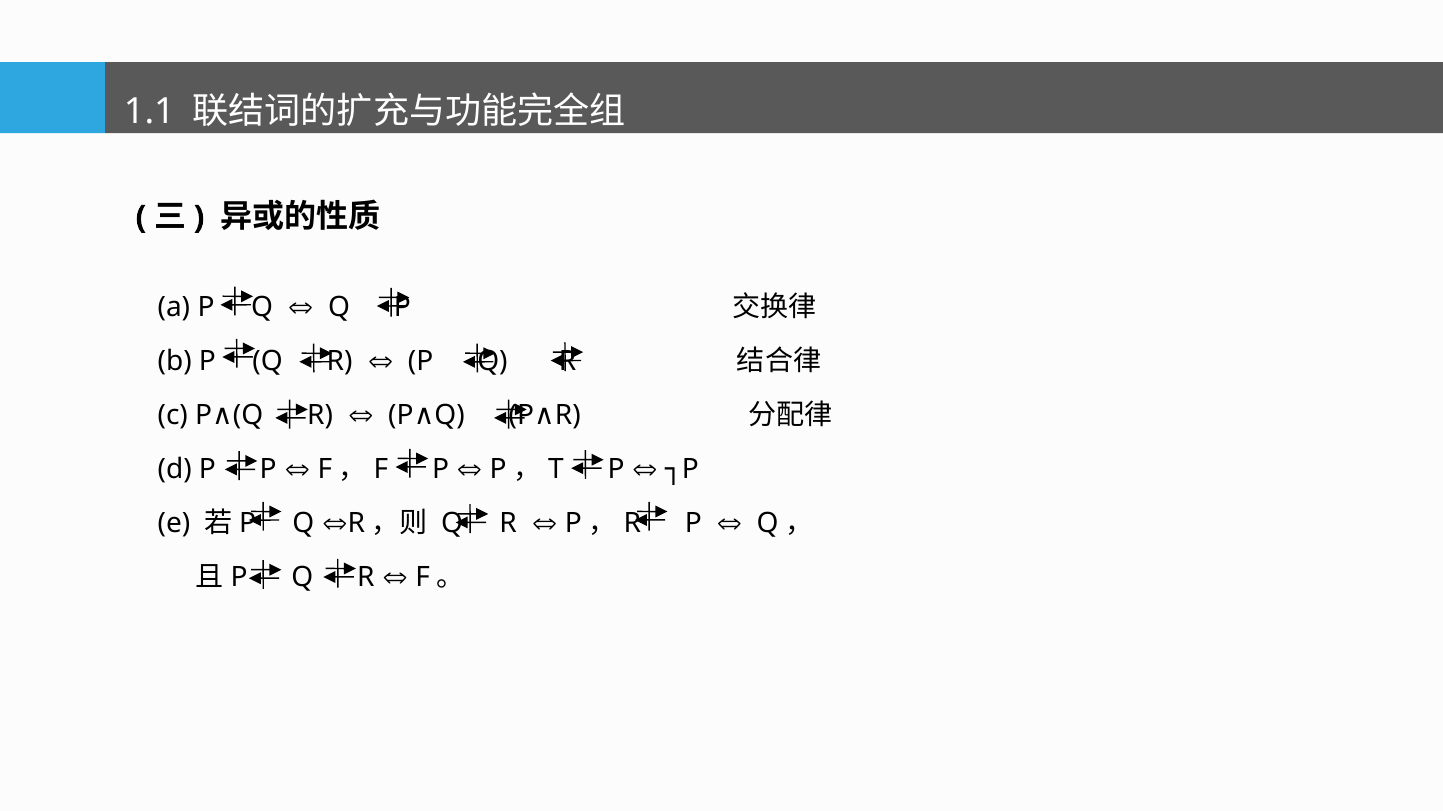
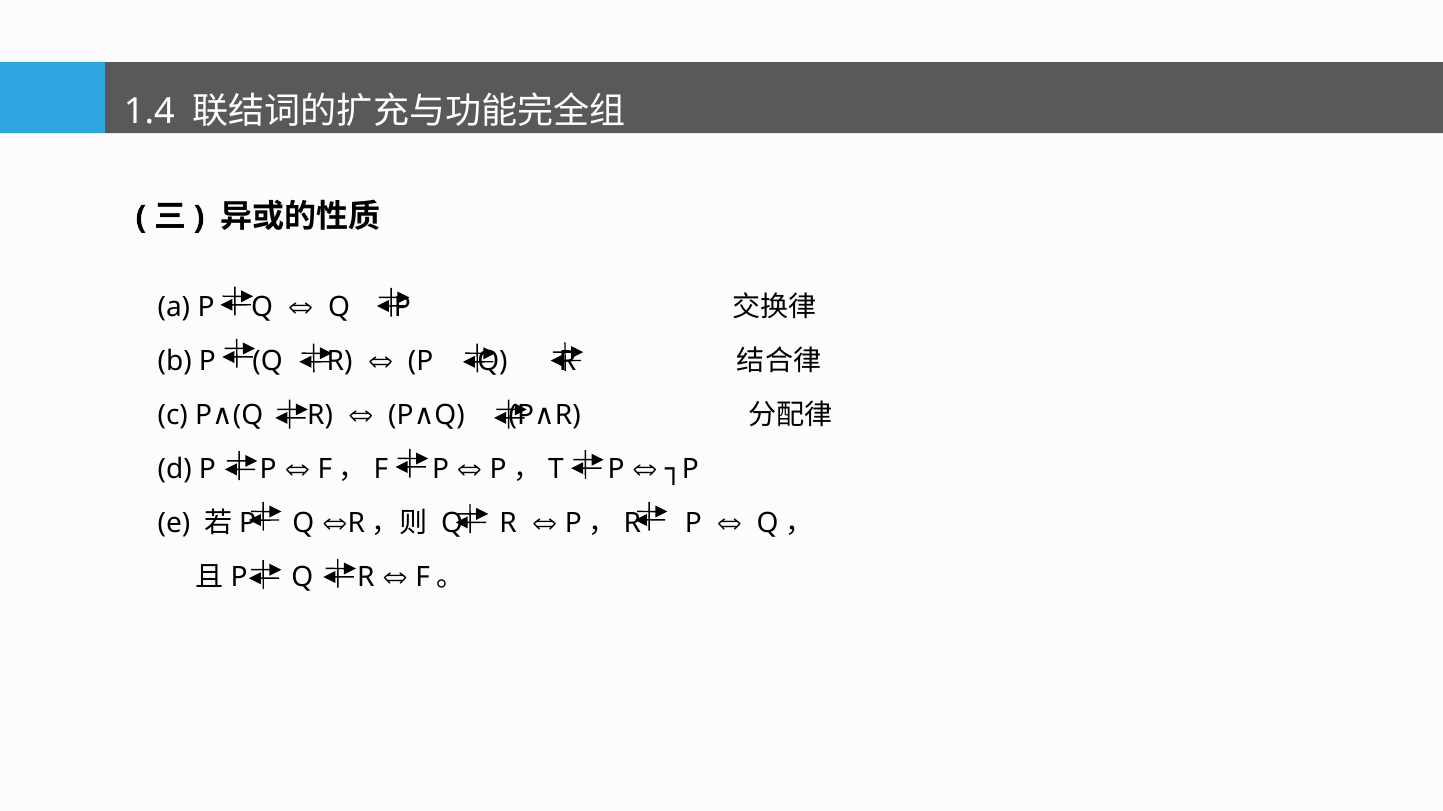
1.1: 1.1 -> 1.4
